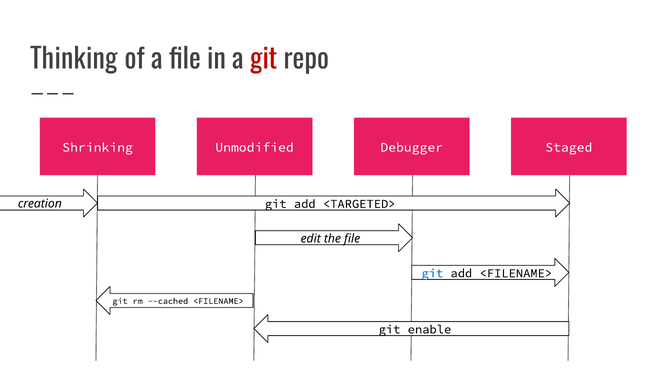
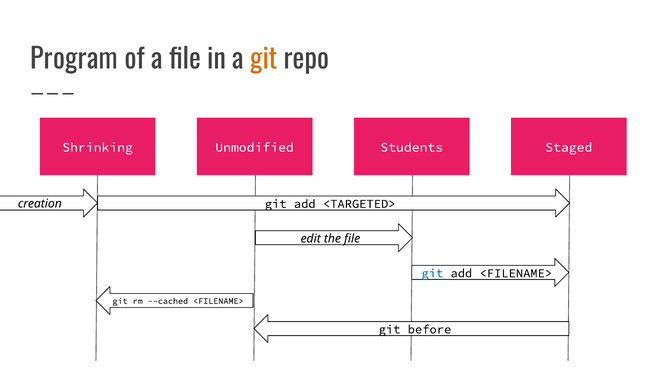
Thinking: Thinking -> Program
git at (264, 60) colour: red -> orange
Debugger: Debugger -> Students
enable: enable -> before
